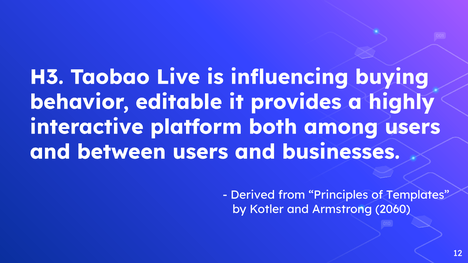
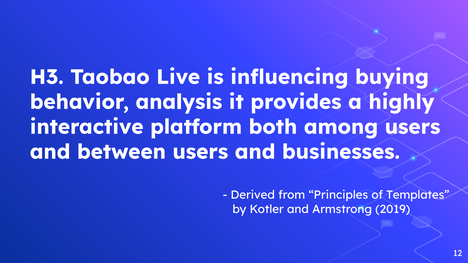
editable: editable -> analysis
2060: 2060 -> 2019
